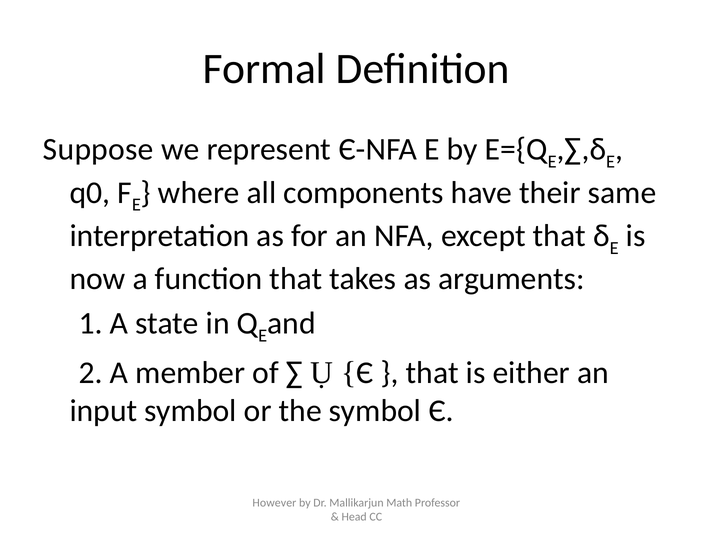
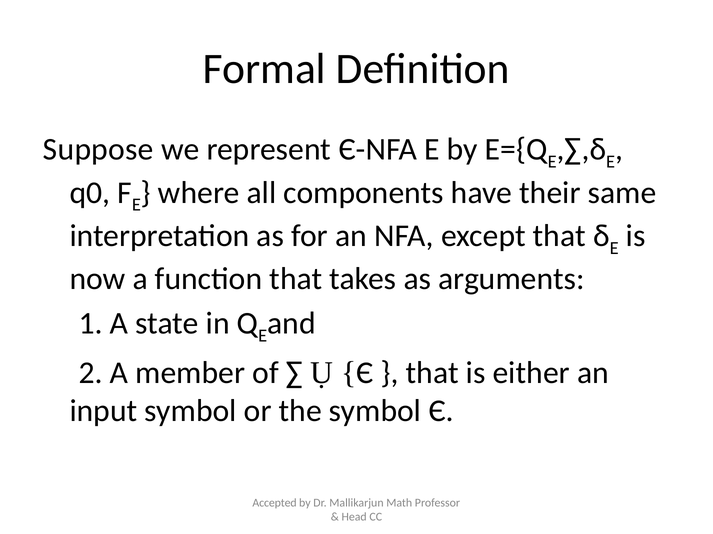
However: However -> Accepted
